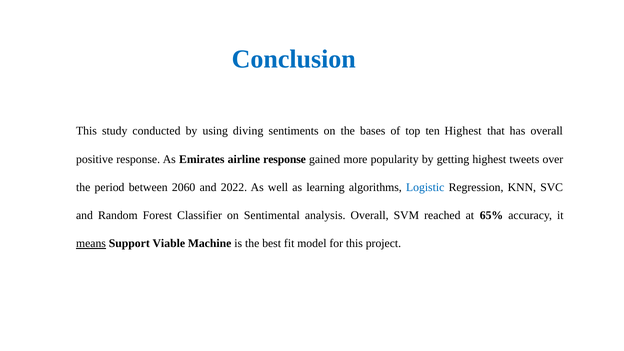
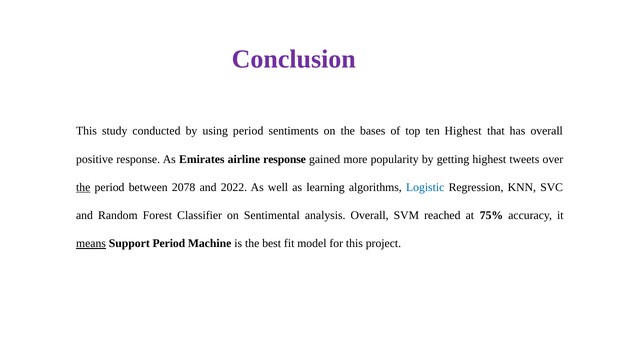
Conclusion colour: blue -> purple
using diving: diving -> period
the at (83, 187) underline: none -> present
2060: 2060 -> 2078
65%: 65% -> 75%
Support Viable: Viable -> Period
